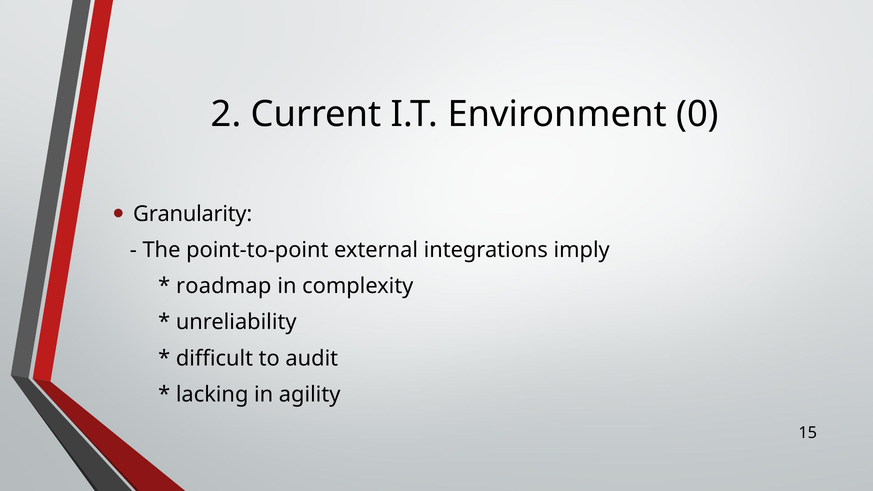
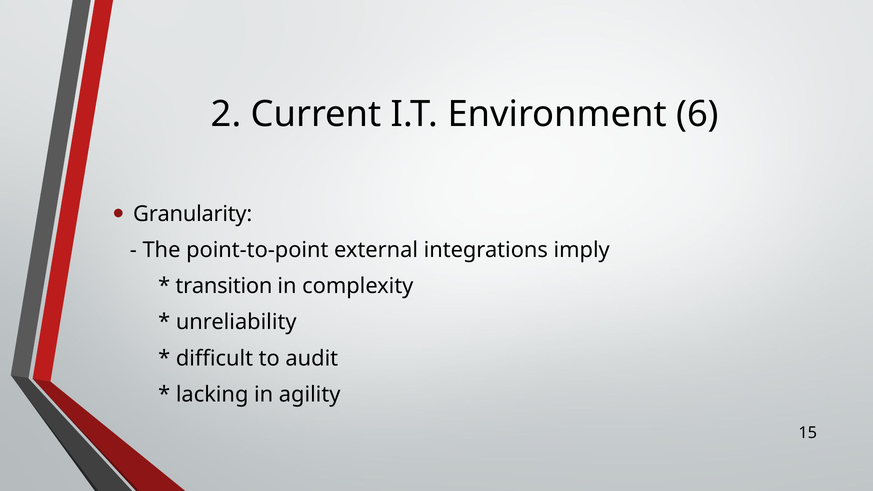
0: 0 -> 6
roadmap: roadmap -> transition
